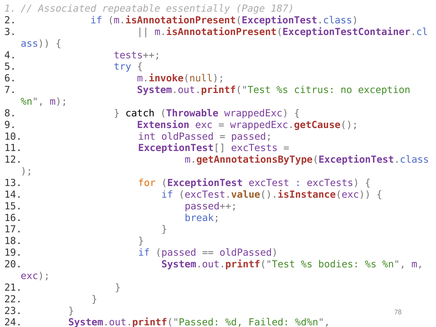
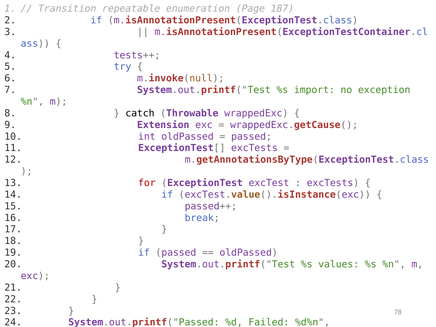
Associated: Associated -> Transition
essentially: essentially -> enumeration
citrus: citrus -> import
for colour: orange -> red
bodies: bodies -> values
